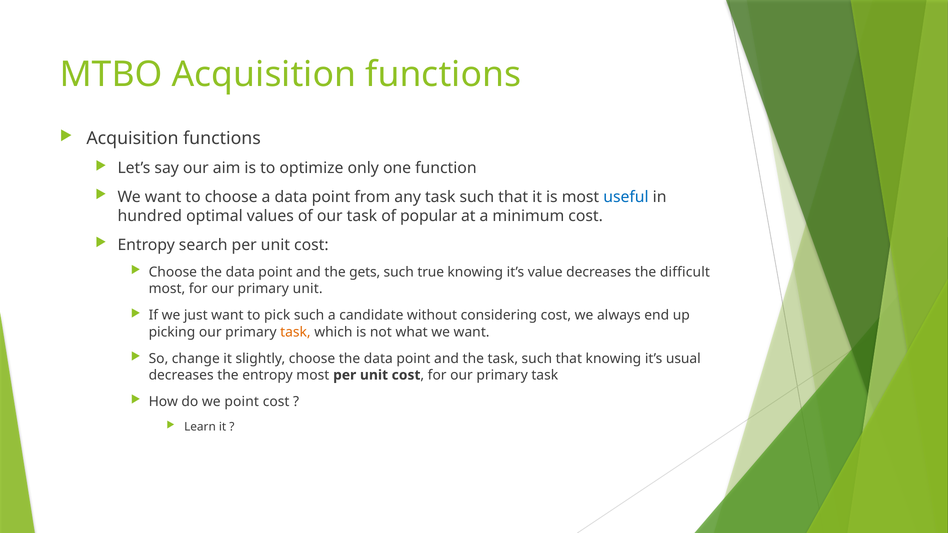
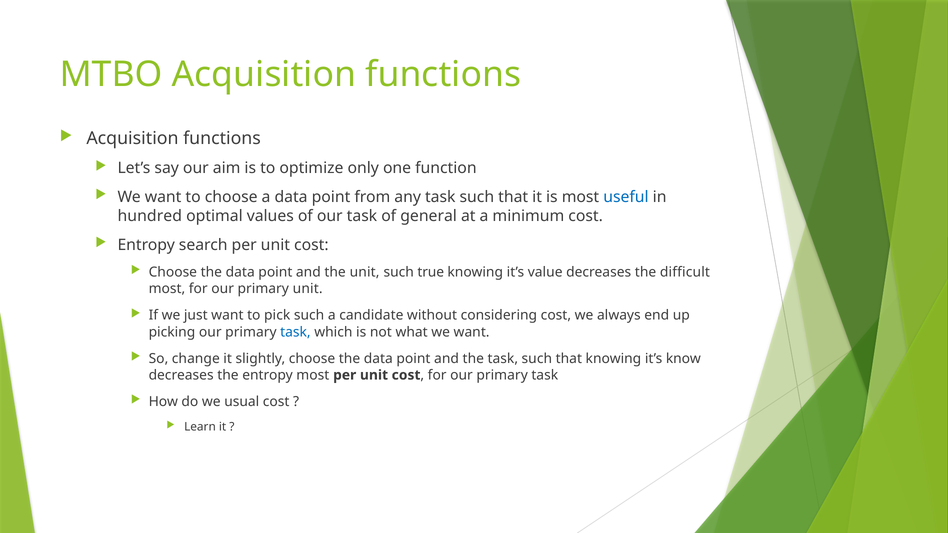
popular: popular -> general
the gets: gets -> unit
task at (295, 332) colour: orange -> blue
usual: usual -> know
we point: point -> usual
